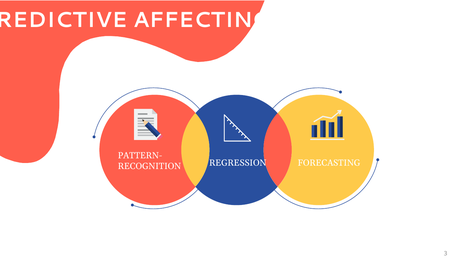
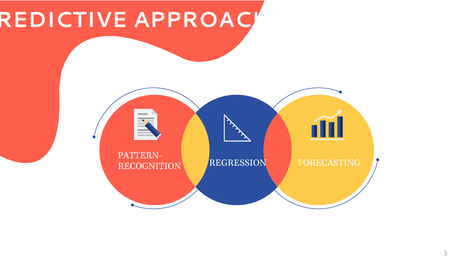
AFFECTING: AFFECTING -> APPROACH
